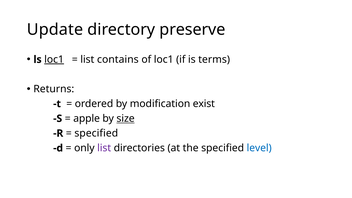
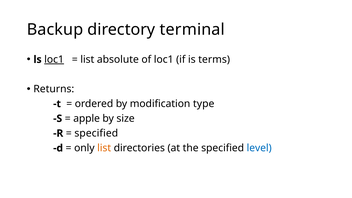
Update: Update -> Backup
preserve: preserve -> terminal
contains: contains -> absolute
exist: exist -> type
size underline: present -> none
list at (104, 148) colour: purple -> orange
